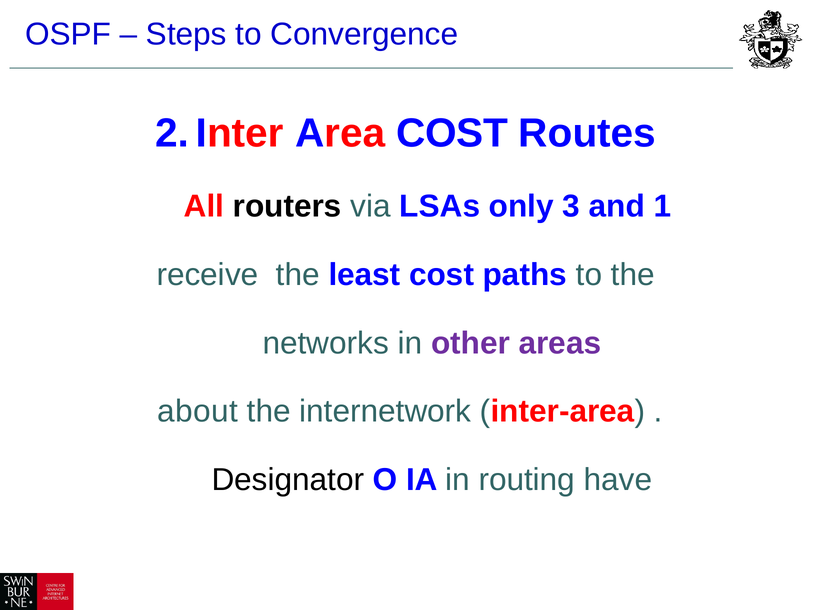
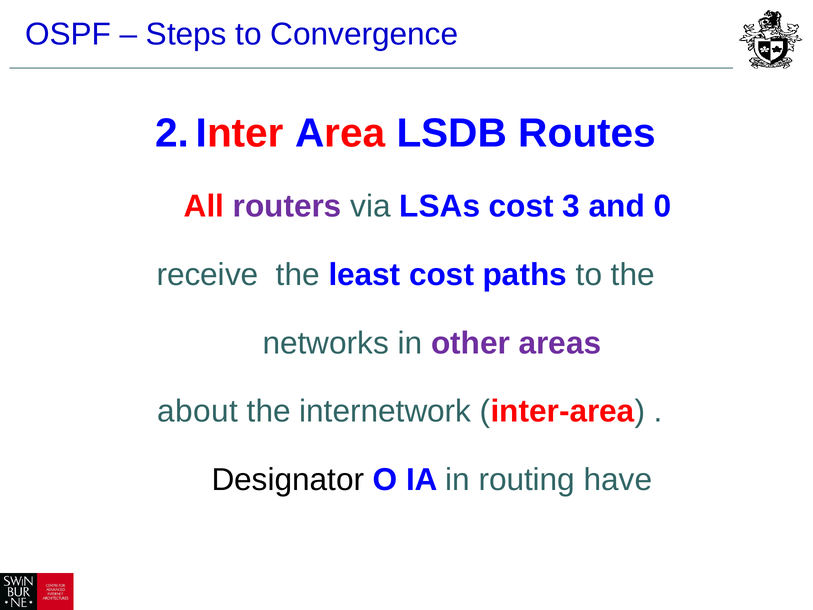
Area COST: COST -> LSDB
routers colour: black -> purple
LSAs only: only -> cost
1: 1 -> 0
